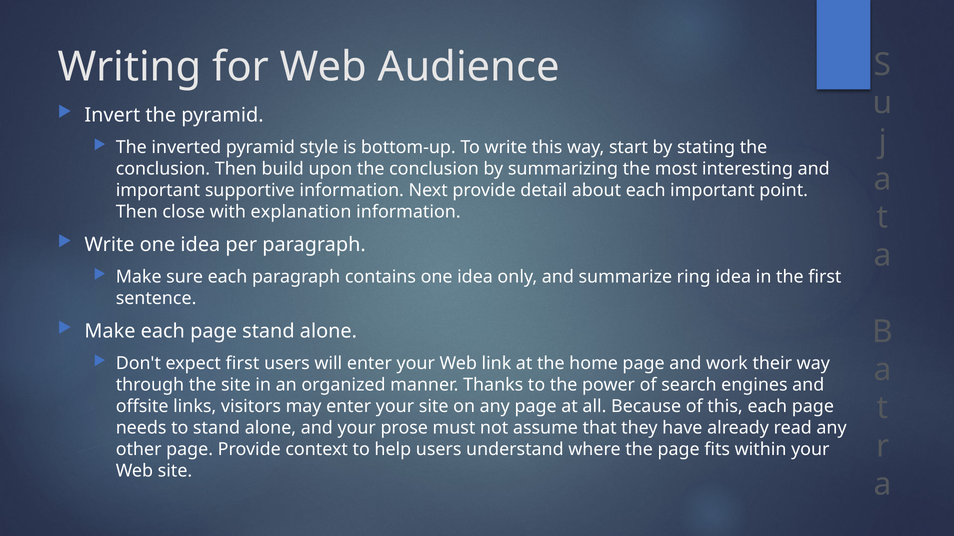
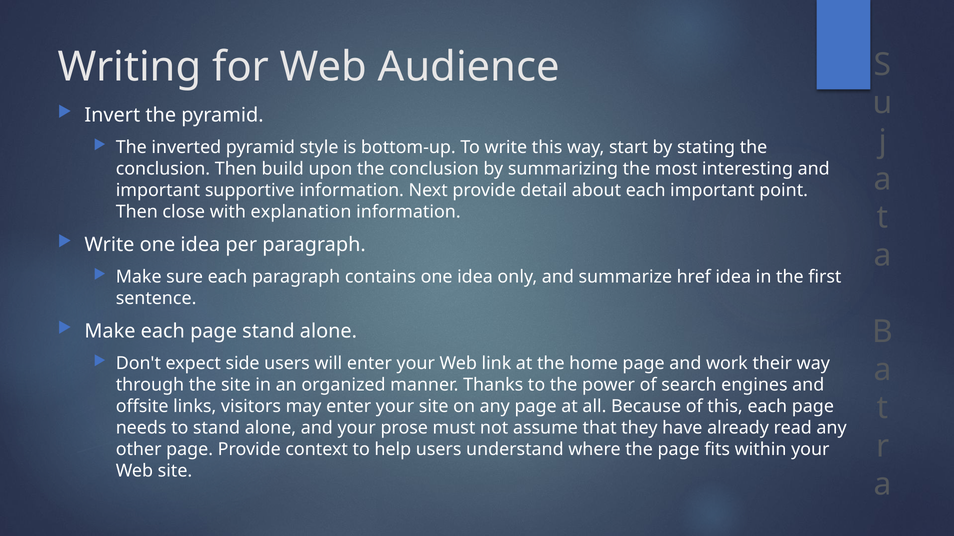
ring: ring -> href
expect first: first -> side
